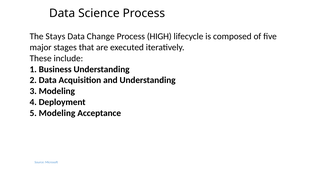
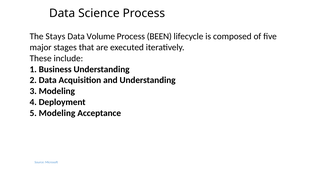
Change: Change -> Volume
HIGH: HIGH -> BEEN
